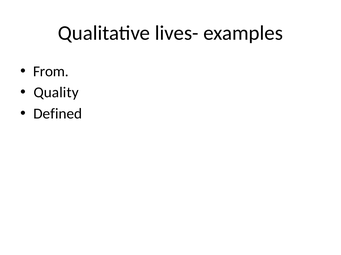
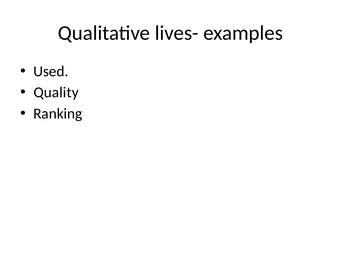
From: From -> Used
Defined: Defined -> Ranking
